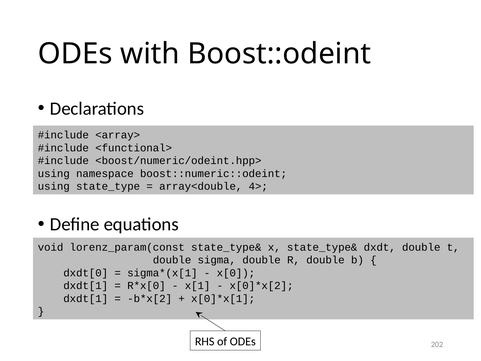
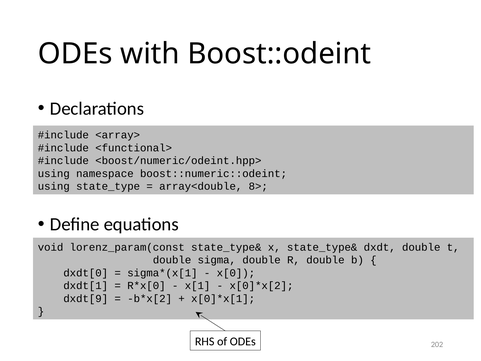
4>: 4> -> 8>
dxdt[1 at (86, 298): dxdt[1 -> dxdt[9
